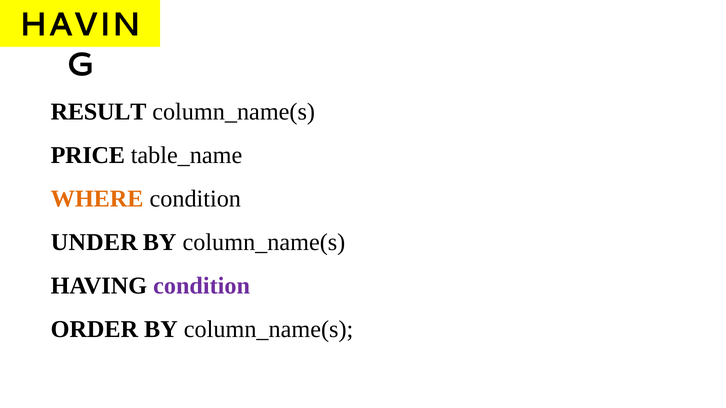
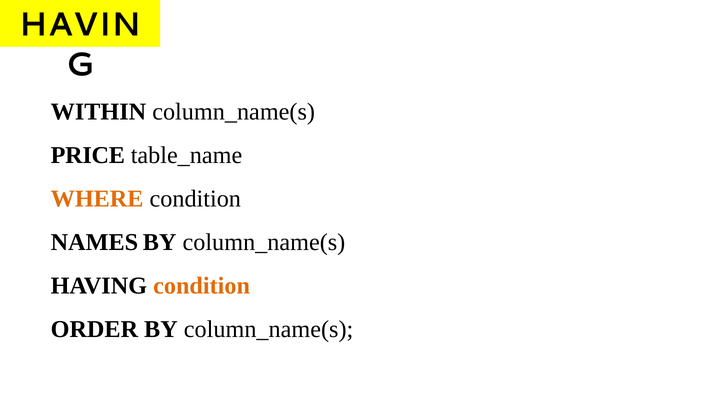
RESULT: RESULT -> WITHIN
UNDER: UNDER -> NAMES
condition at (202, 286) colour: purple -> orange
